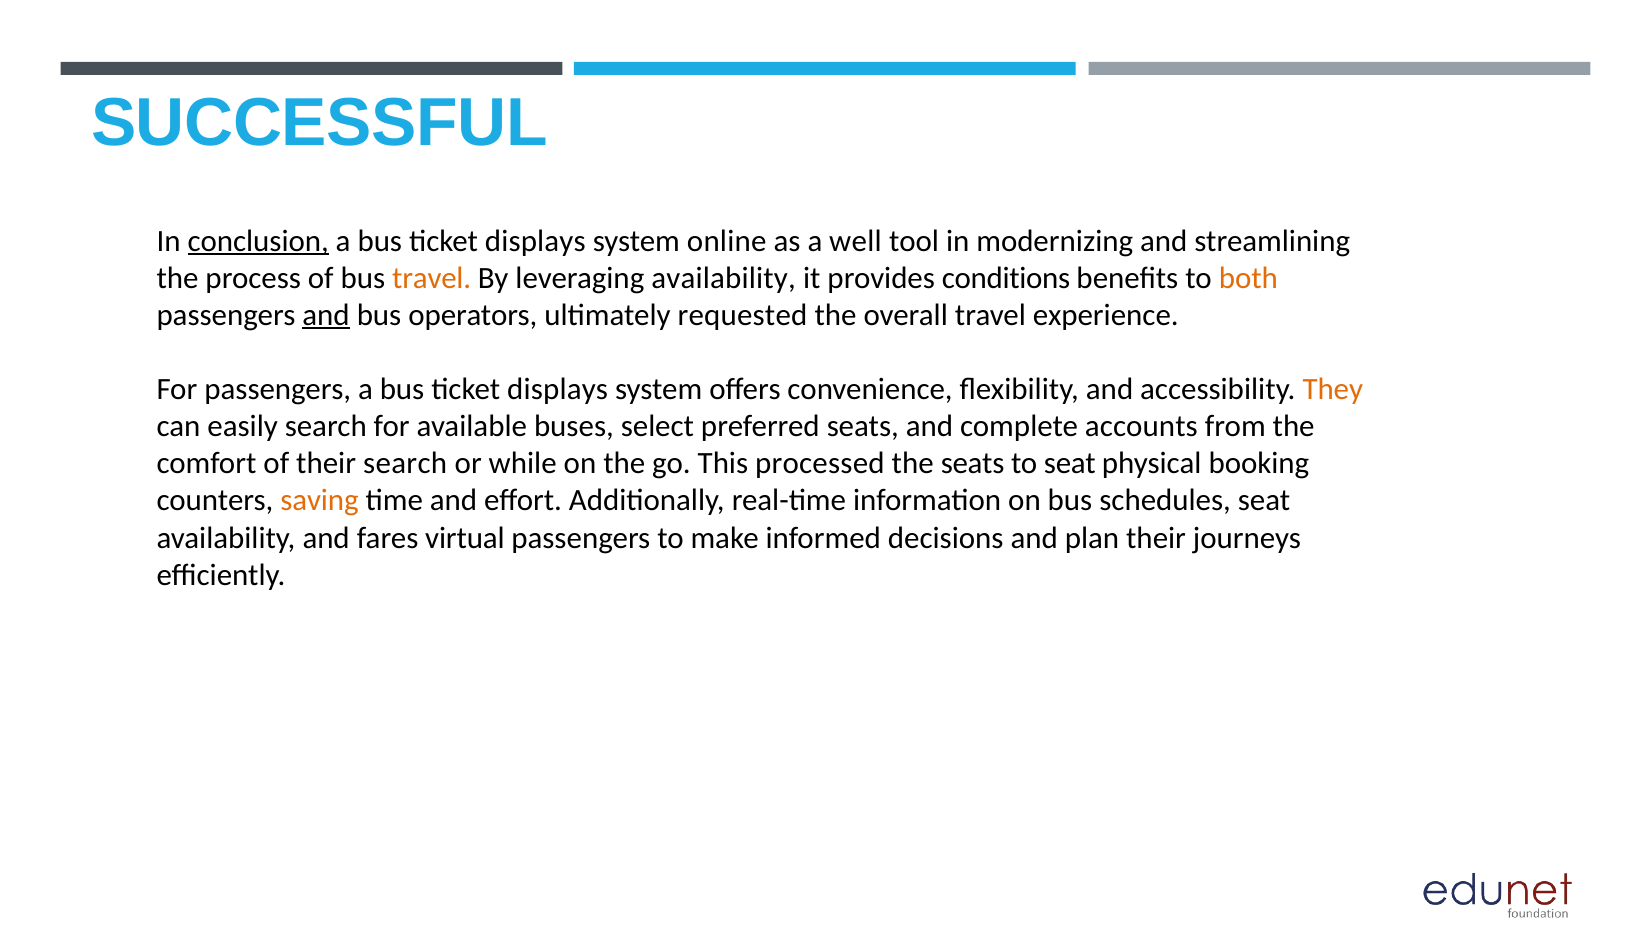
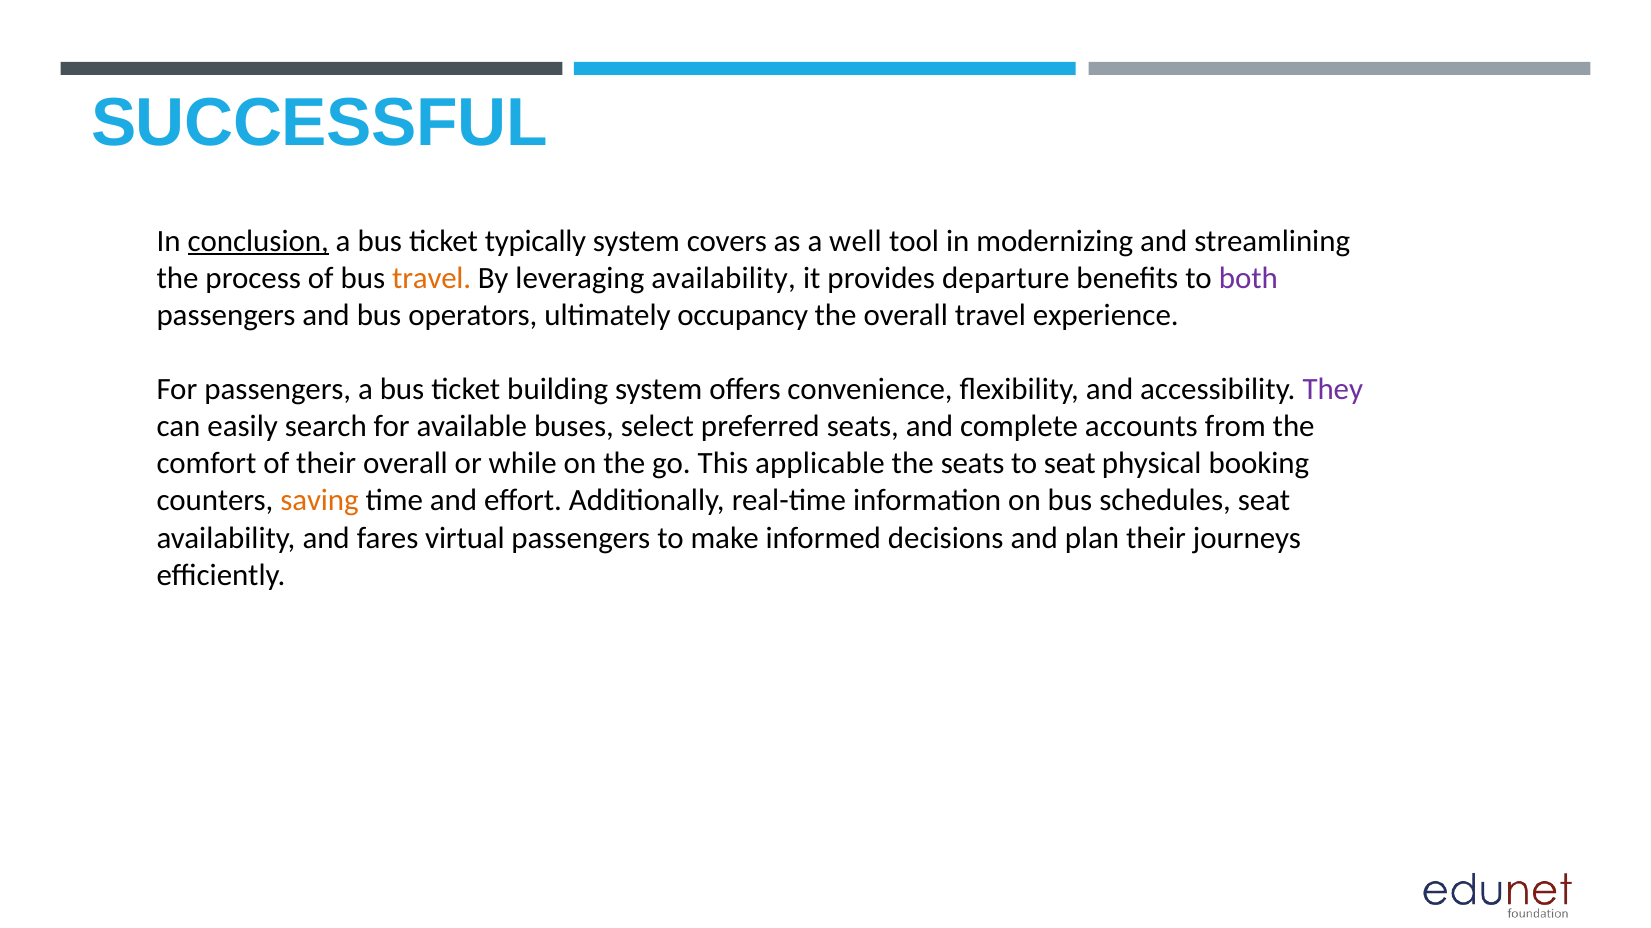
displays at (535, 241): displays -> typically
online: online -> covers
conditions: conditions -> departure
both colour: orange -> purple
and at (326, 315) underline: present -> none
requested: requested -> occupancy
displays at (558, 390): displays -> building
They colour: orange -> purple
their search: search -> overall
processed: processed -> applicable
